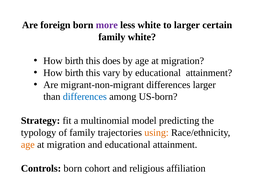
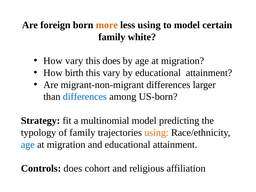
more colour: purple -> orange
less white: white -> using
to larger: larger -> model
birth at (74, 61): birth -> vary
age at (28, 145) colour: orange -> blue
Controls born: born -> does
